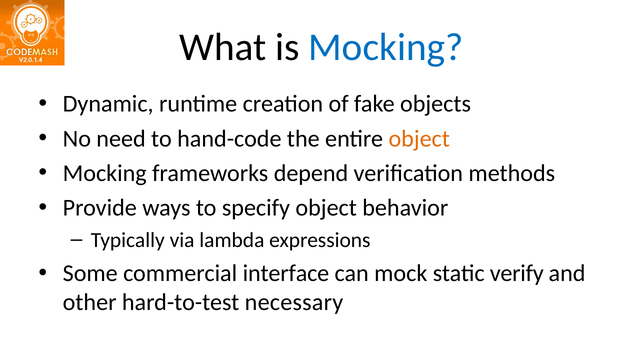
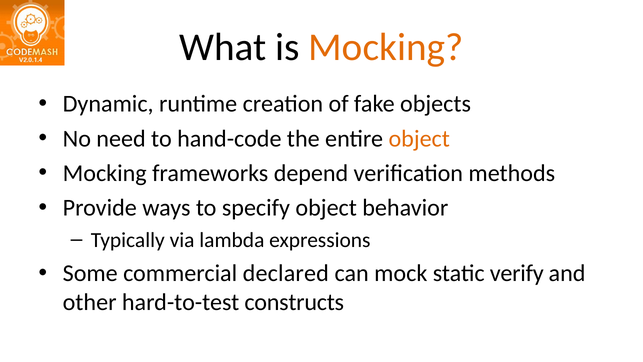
Mocking at (386, 47) colour: blue -> orange
interface: interface -> declared
necessary: necessary -> constructs
